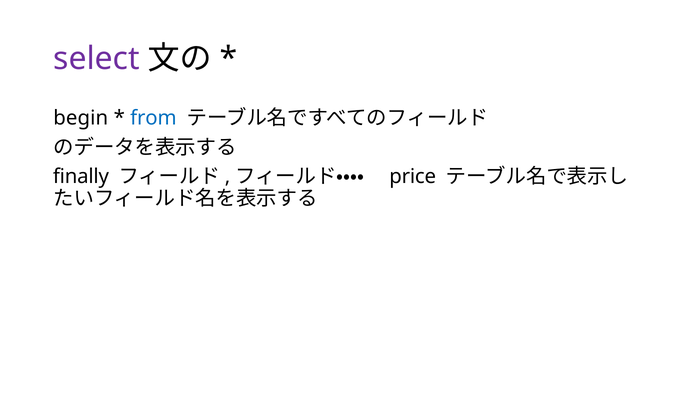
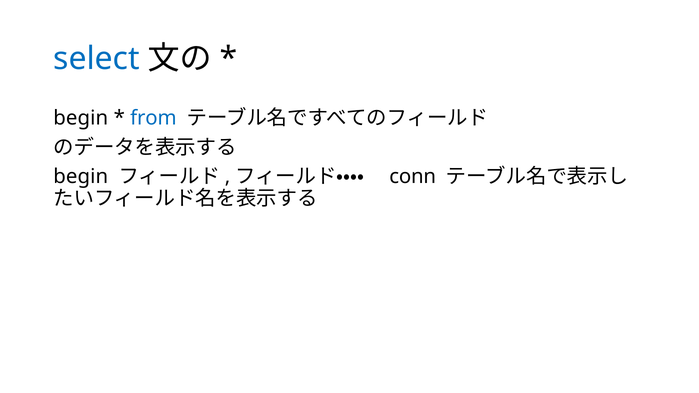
select colour: purple -> blue
finally at (81, 177): finally -> begin
price: price -> conn
